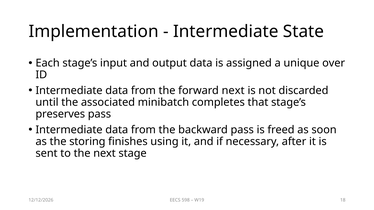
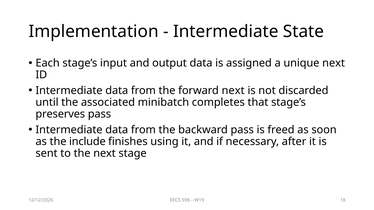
unique over: over -> next
storing: storing -> include
